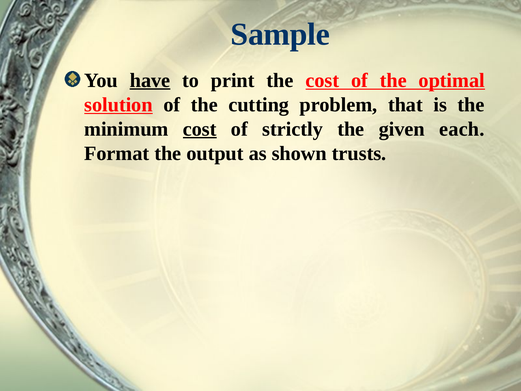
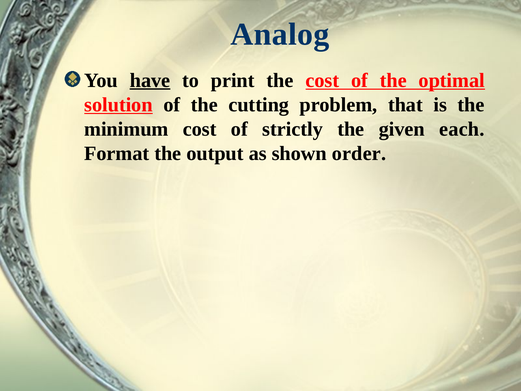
Sample: Sample -> Analog
cost at (200, 129) underline: present -> none
trusts: trusts -> order
